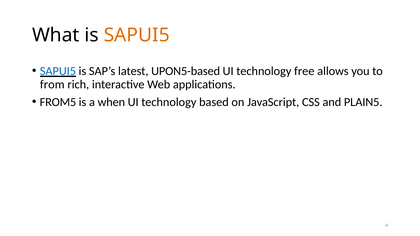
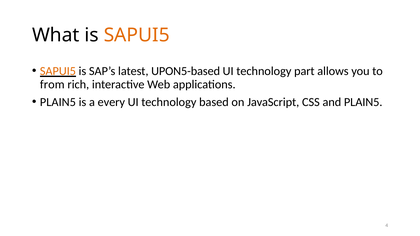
SAPUI5 at (58, 71) colour: blue -> orange
free: free -> part
FROM5 at (58, 102): FROM5 -> PLAIN5
when: when -> every
